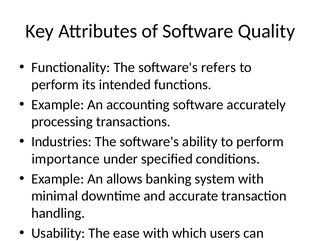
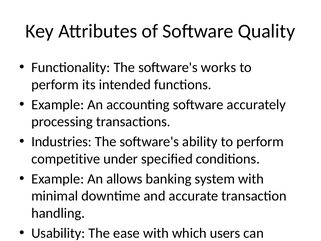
software's refers: refers -> works
importance: importance -> competitive
